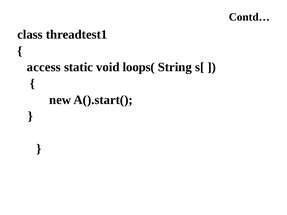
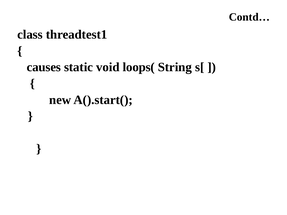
access: access -> causes
